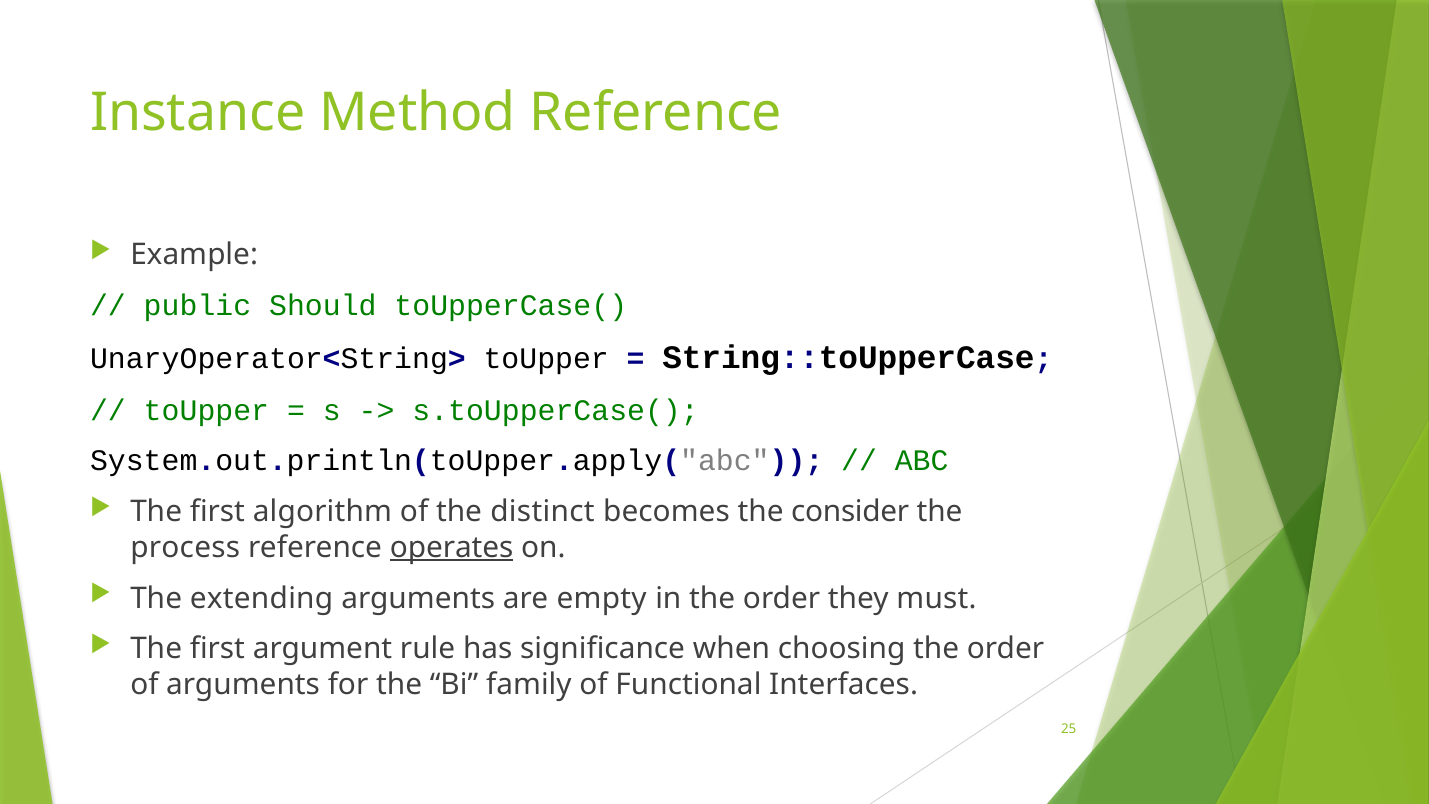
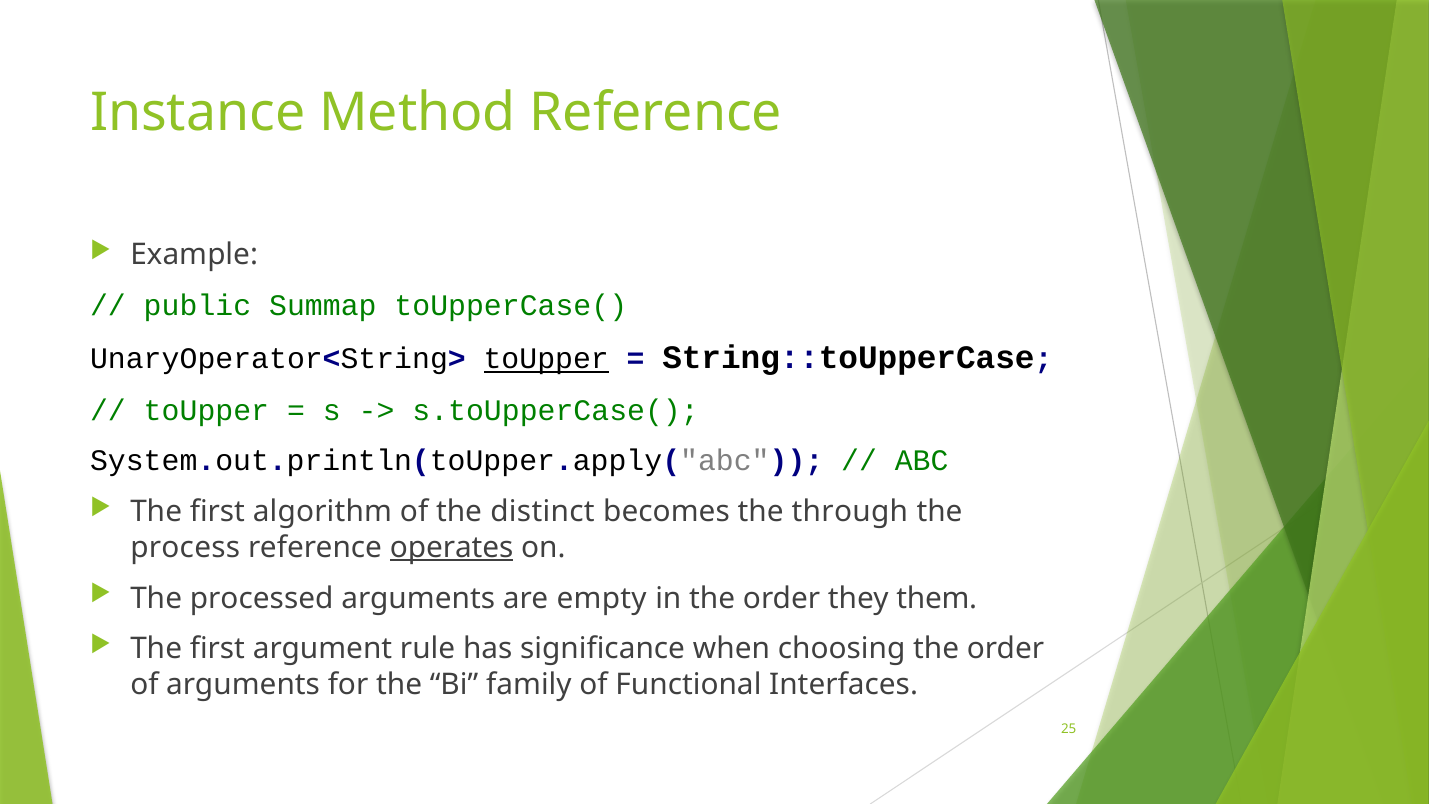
Should: Should -> Summap
toUpper at (546, 359) underline: none -> present
consider: consider -> through
extending: extending -> processed
must: must -> them
